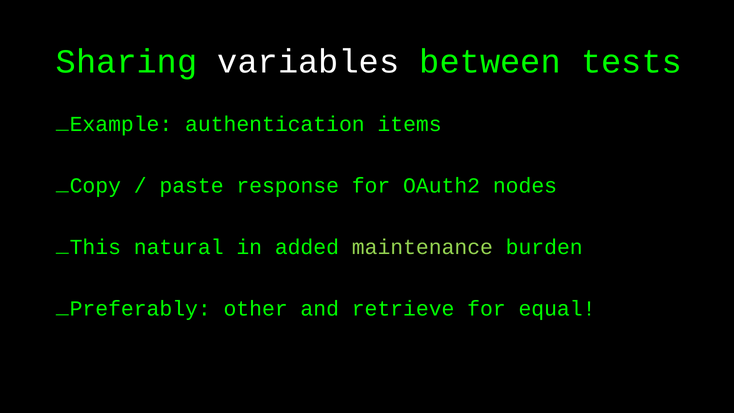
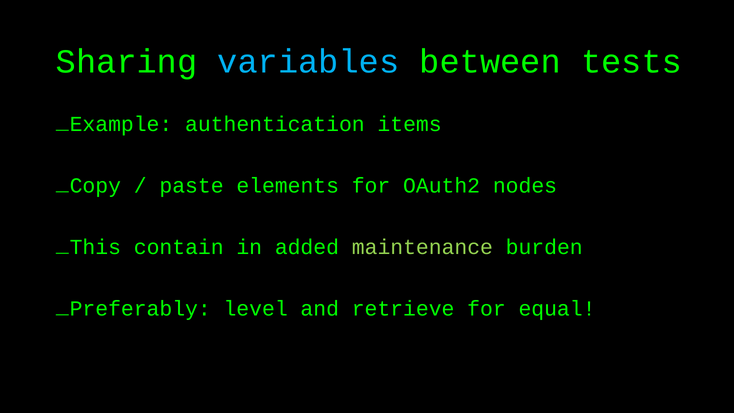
variables colour: white -> light blue
response: response -> elements
natural: natural -> contain
other: other -> level
